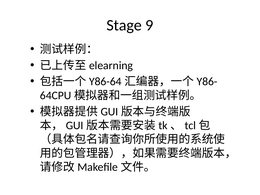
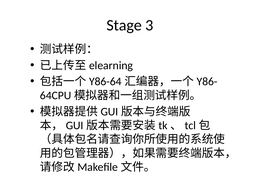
9: 9 -> 3
